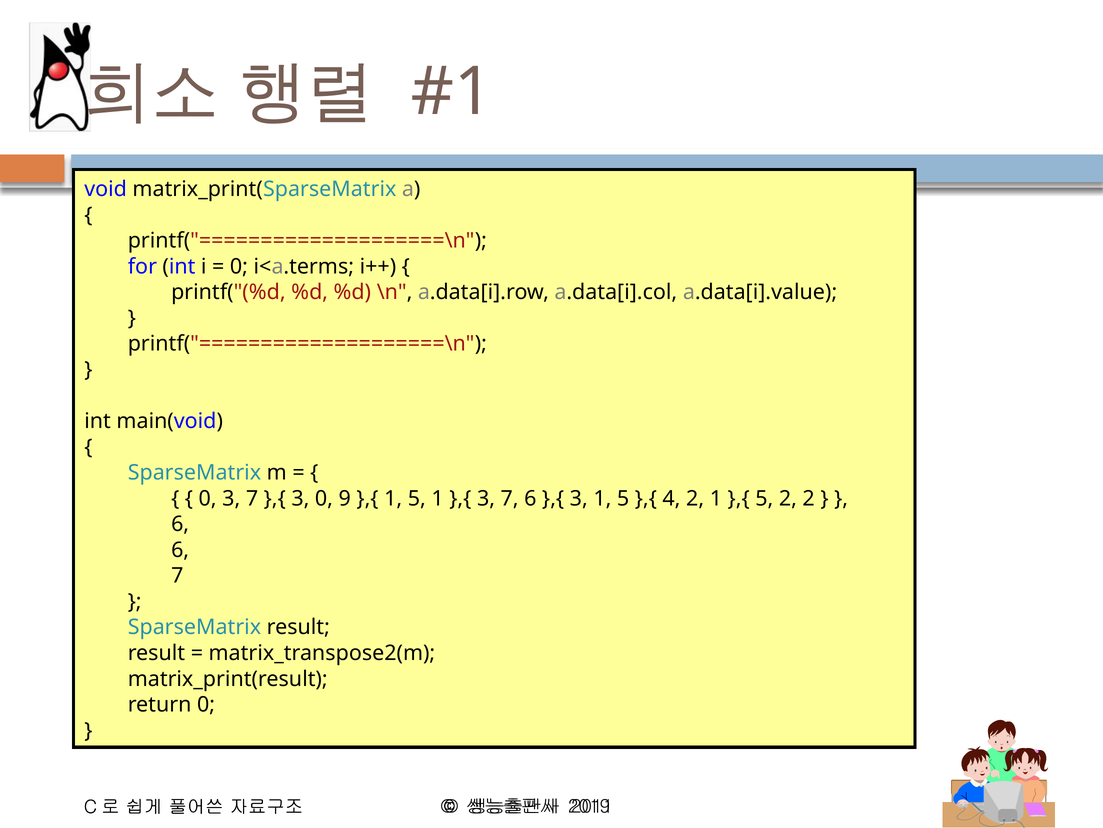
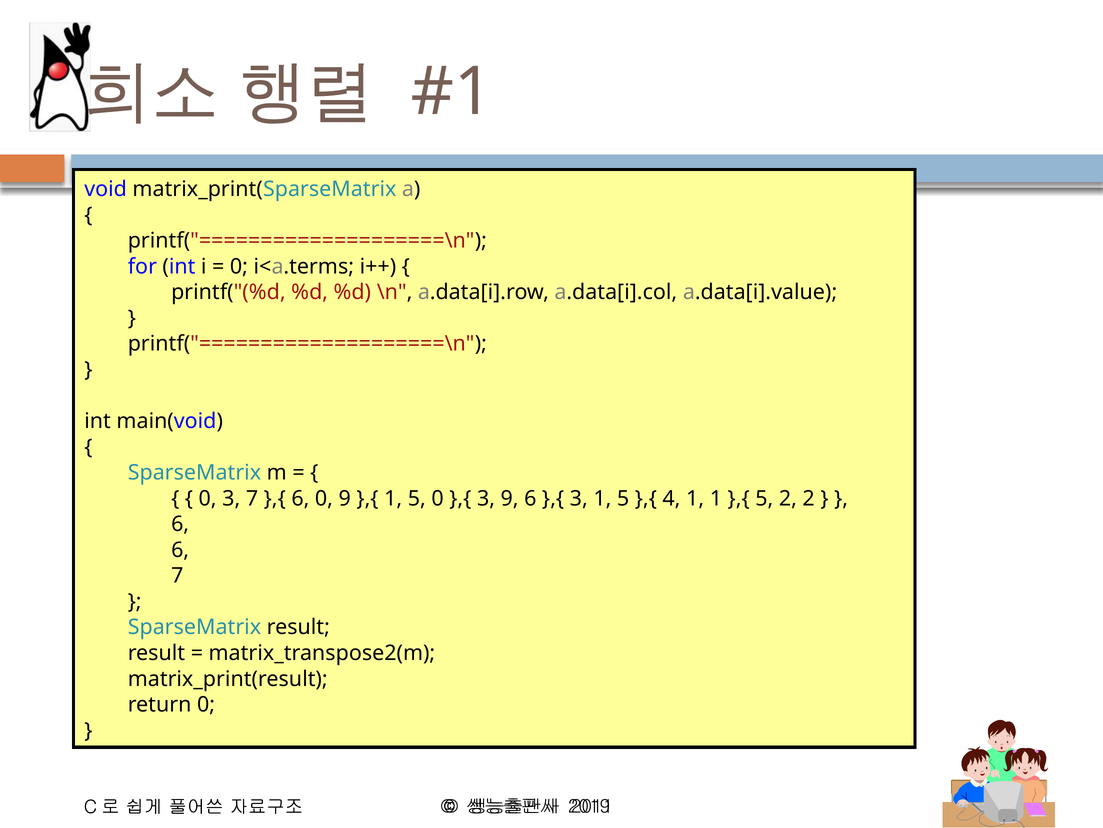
3 at (300, 498): 3 -> 6
5 1: 1 -> 0
7 at (510, 498): 7 -> 9
4 2: 2 -> 1
